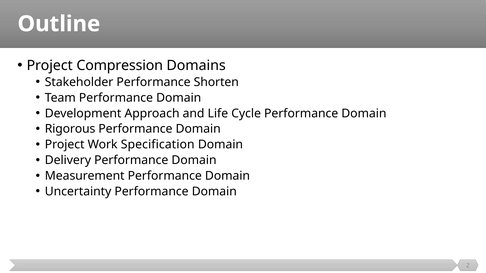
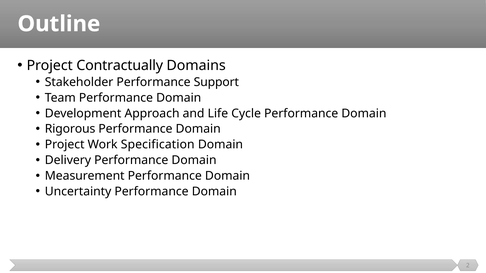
Compression: Compression -> Contractually
Shorten: Shorten -> Support
